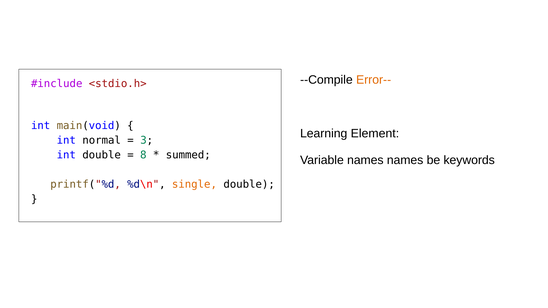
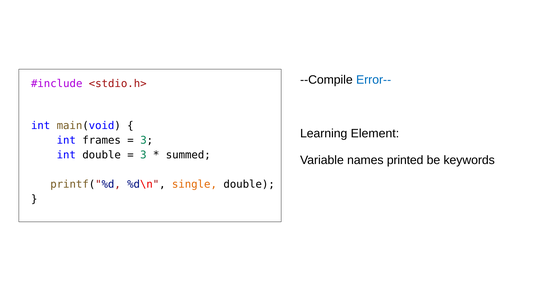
Error-- colour: orange -> blue
normal: normal -> frames
8 at (143, 155): 8 -> 3
names names: names -> printed
